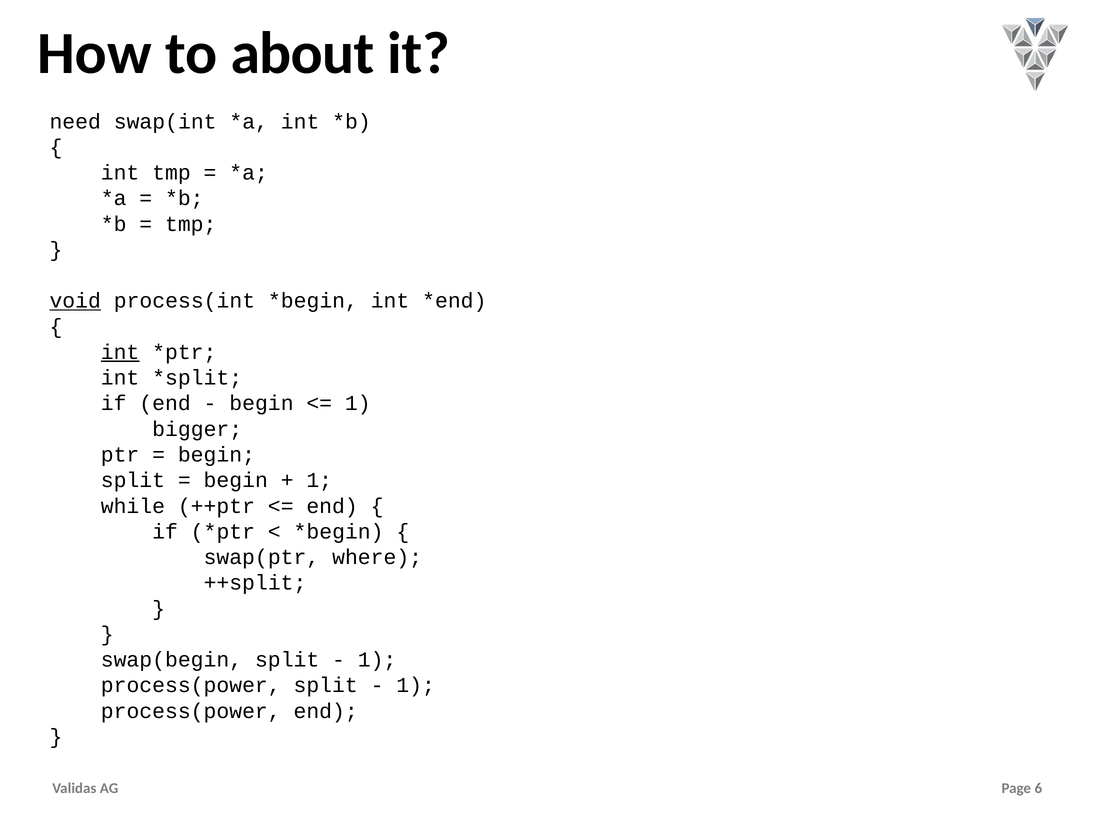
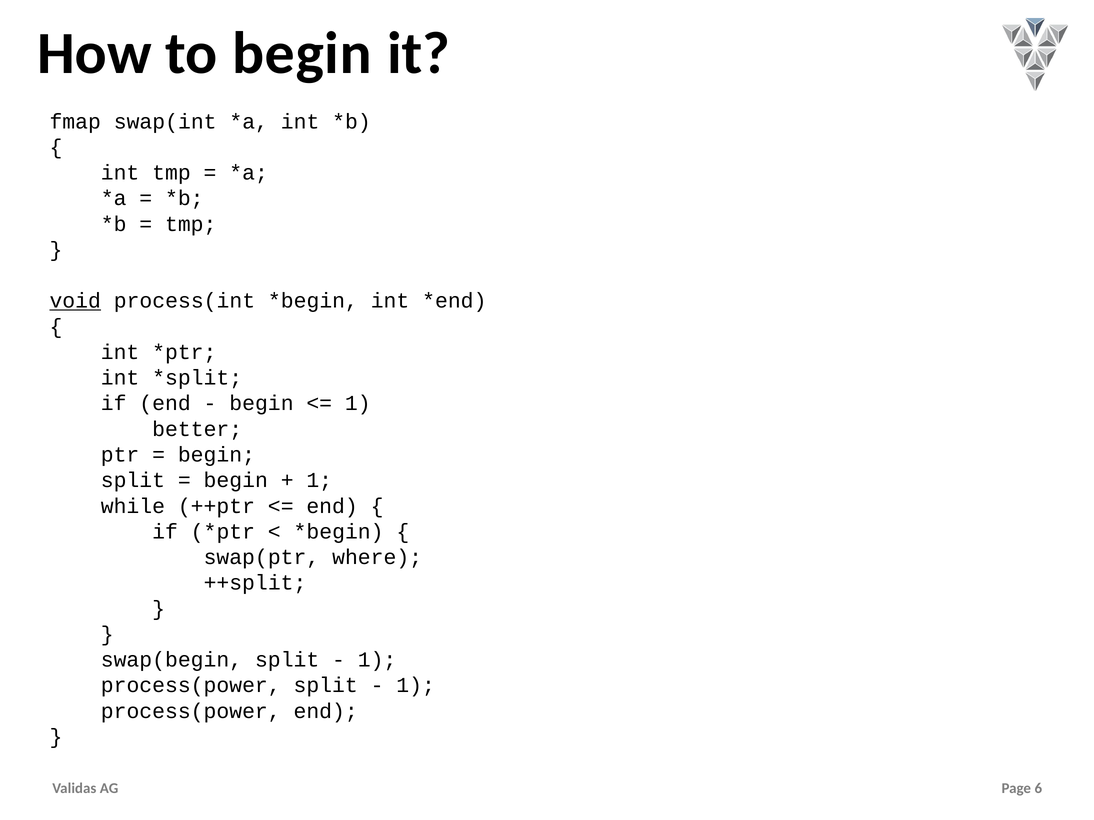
to about: about -> begin
need: need -> fmap
int at (120, 352) underline: present -> none
bigger: bigger -> better
